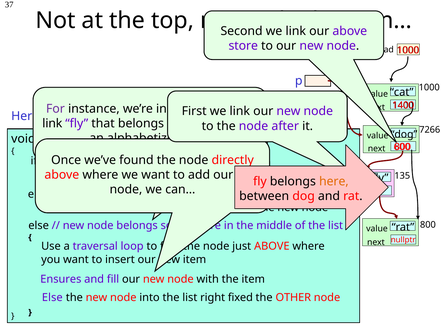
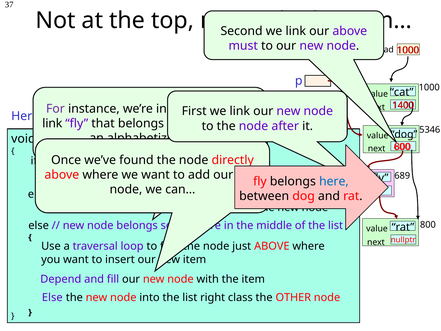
store: store -> must
7266: 7266 -> 5346
135: 135 -> 689
here colour: orange -> blue
Ensures: Ensures -> Depend
fixed: fixed -> class
